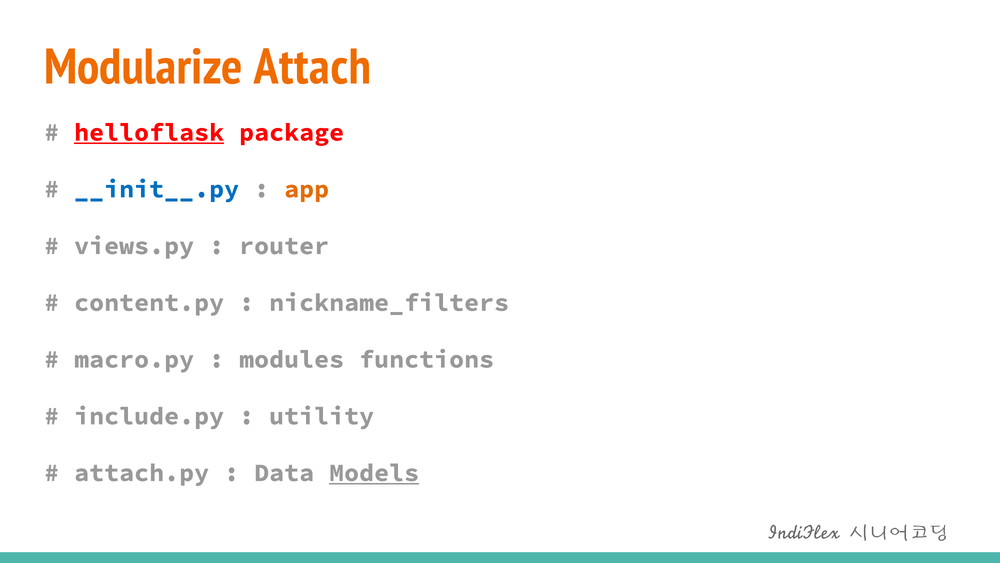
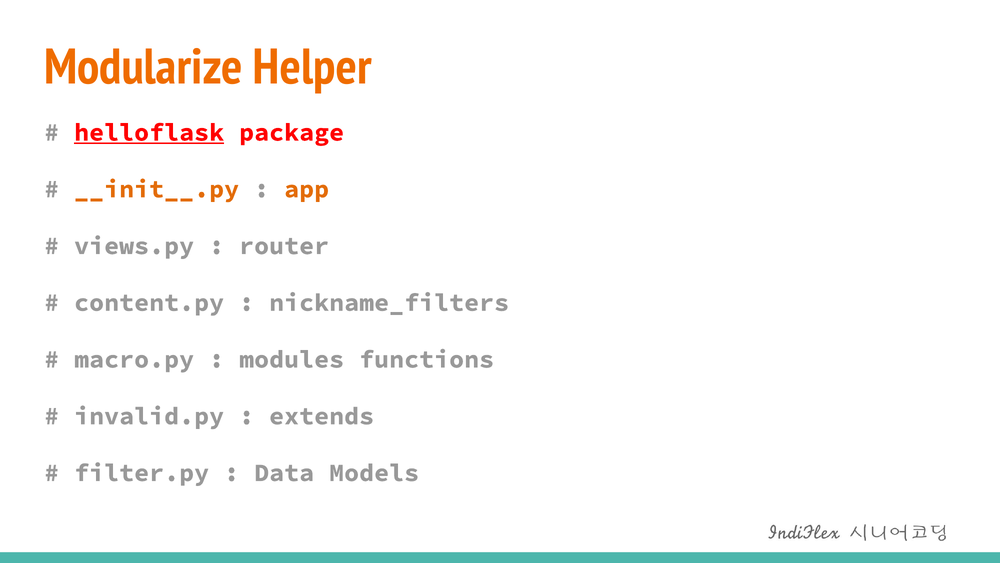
Attach: Attach -> Helper
__init__.py colour: blue -> orange
include.py: include.py -> invalid.py
utility: utility -> extends
attach.py: attach.py -> filter.py
Models underline: present -> none
